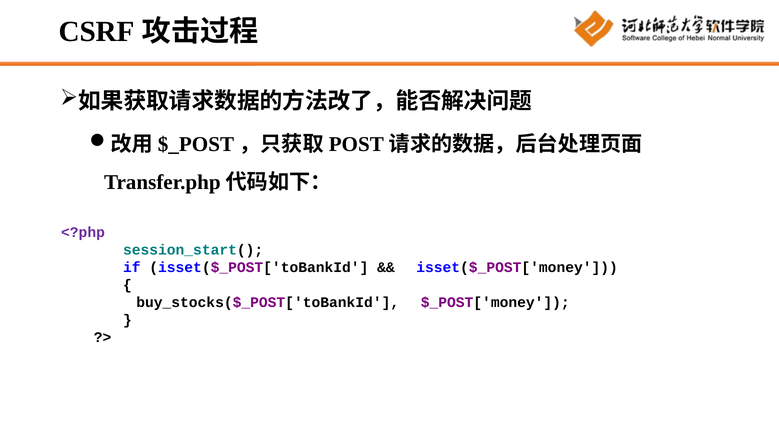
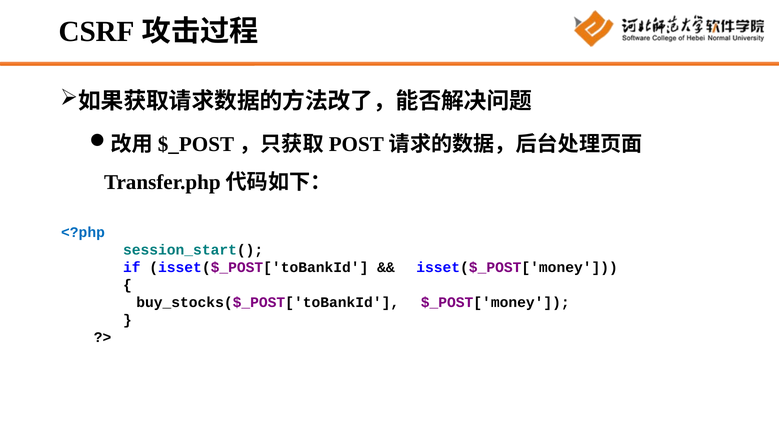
<?php colour: purple -> blue
